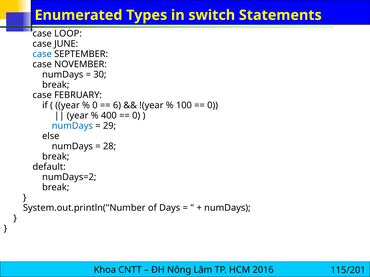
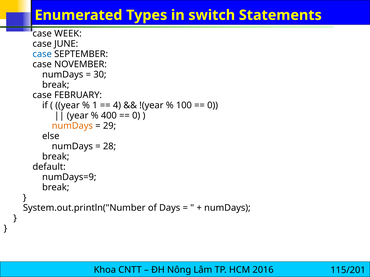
LOOP: LOOP -> WEEK
0 at (95, 106): 0 -> 1
6: 6 -> 4
numDays at (72, 126) colour: blue -> orange
numDays=2: numDays=2 -> numDays=9
